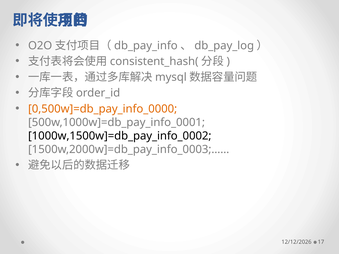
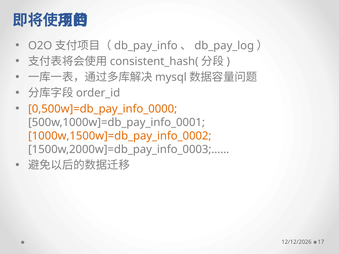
1000w,1500w]=db_pay_info_0002 colour: black -> orange
